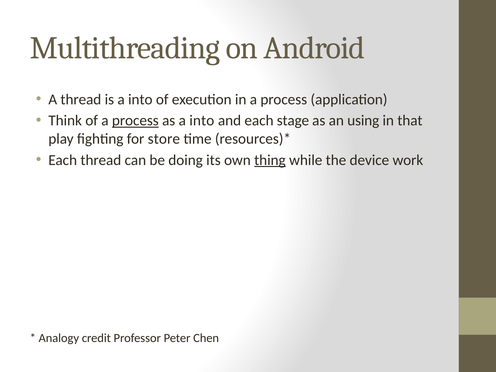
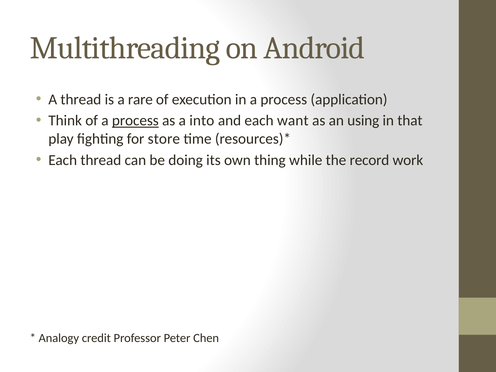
is a into: into -> rare
stage: stage -> want
thing underline: present -> none
device: device -> record
